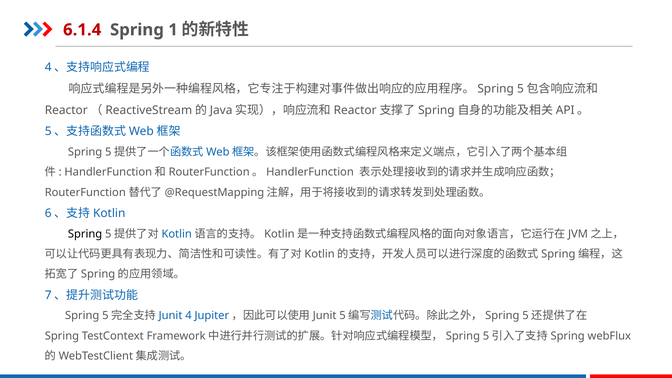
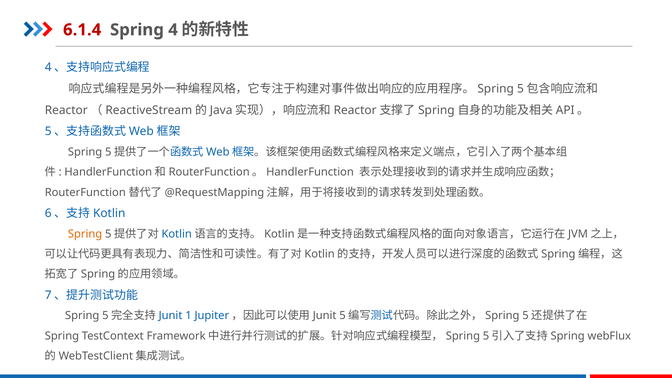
1: 1 -> 4
Spring at (85, 234) colour: black -> orange
4: 4 -> 1
